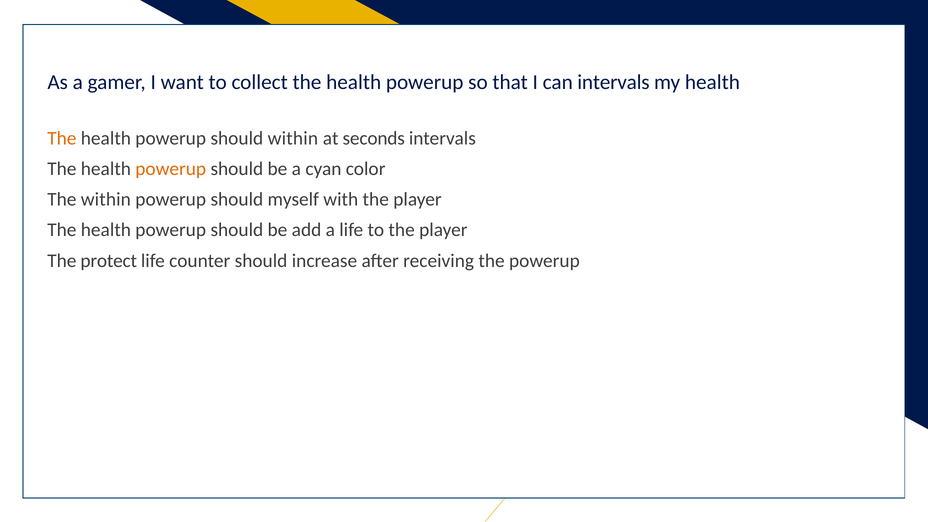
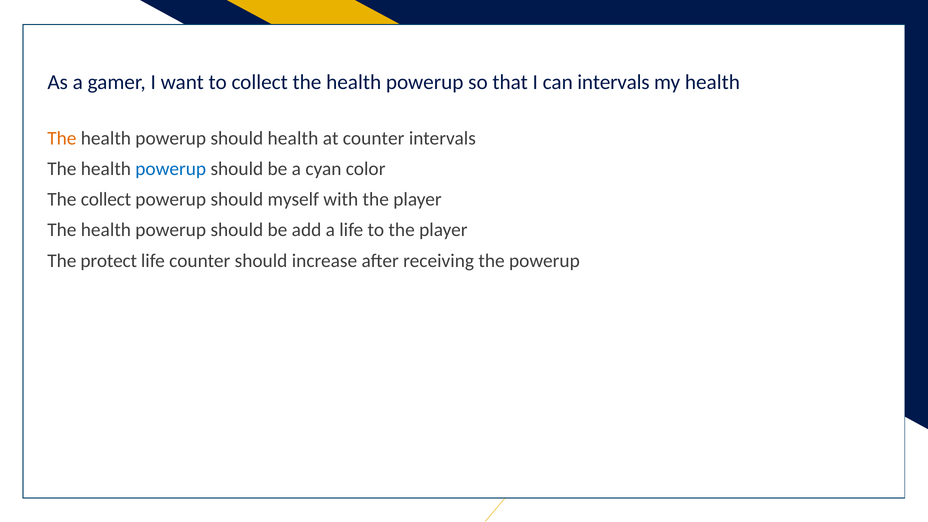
should within: within -> health
at seconds: seconds -> counter
powerup at (171, 169) colour: orange -> blue
The within: within -> collect
